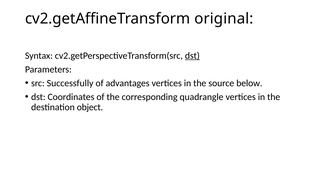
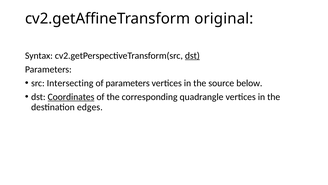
Successfully: Successfully -> Intersecting
of advantages: advantages -> parameters
Coordinates underline: none -> present
object: object -> edges
